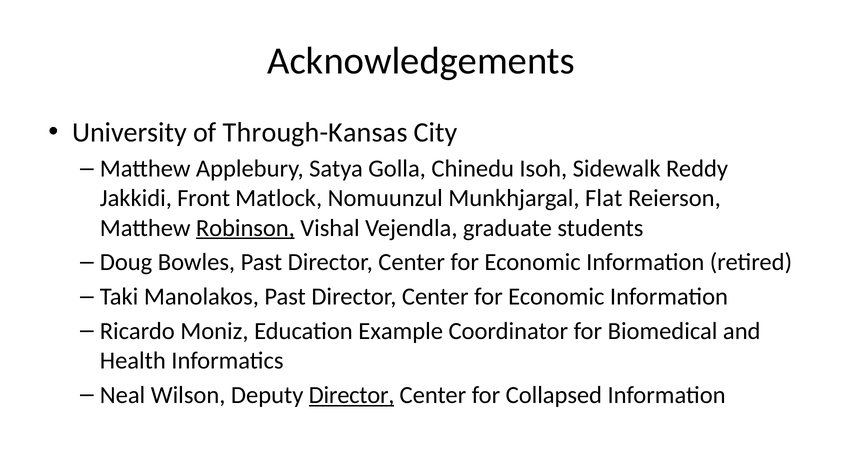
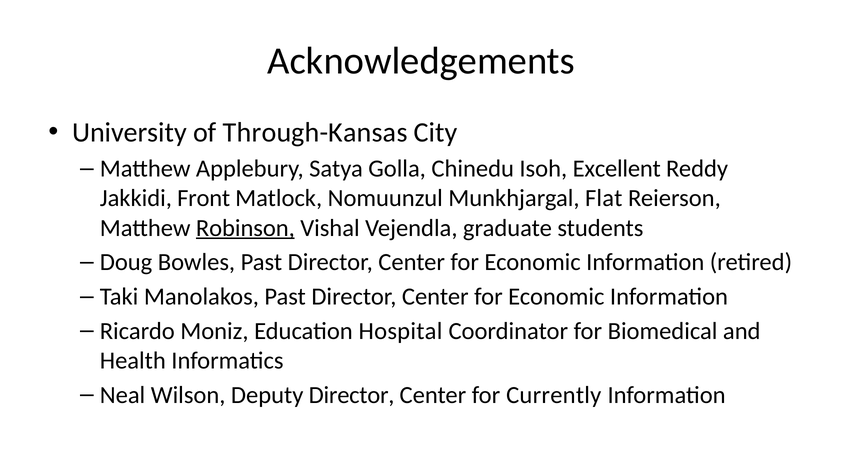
Sidewalk: Sidewalk -> Excellent
Example: Example -> Hospital
Director at (352, 395) underline: present -> none
Collapsed: Collapsed -> Currently
